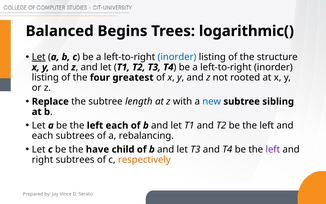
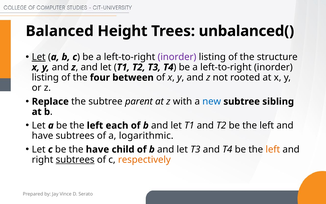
Begins: Begins -> Height
logarithmic(: logarithmic( -> unbalanced(
inorder at (177, 57) colour: blue -> purple
greatest: greatest -> between
length: length -> parent
each at (42, 136): each -> have
rebalancing: rebalancing -> logarithmic
left at (273, 149) colour: purple -> orange
subtrees at (75, 160) underline: none -> present
